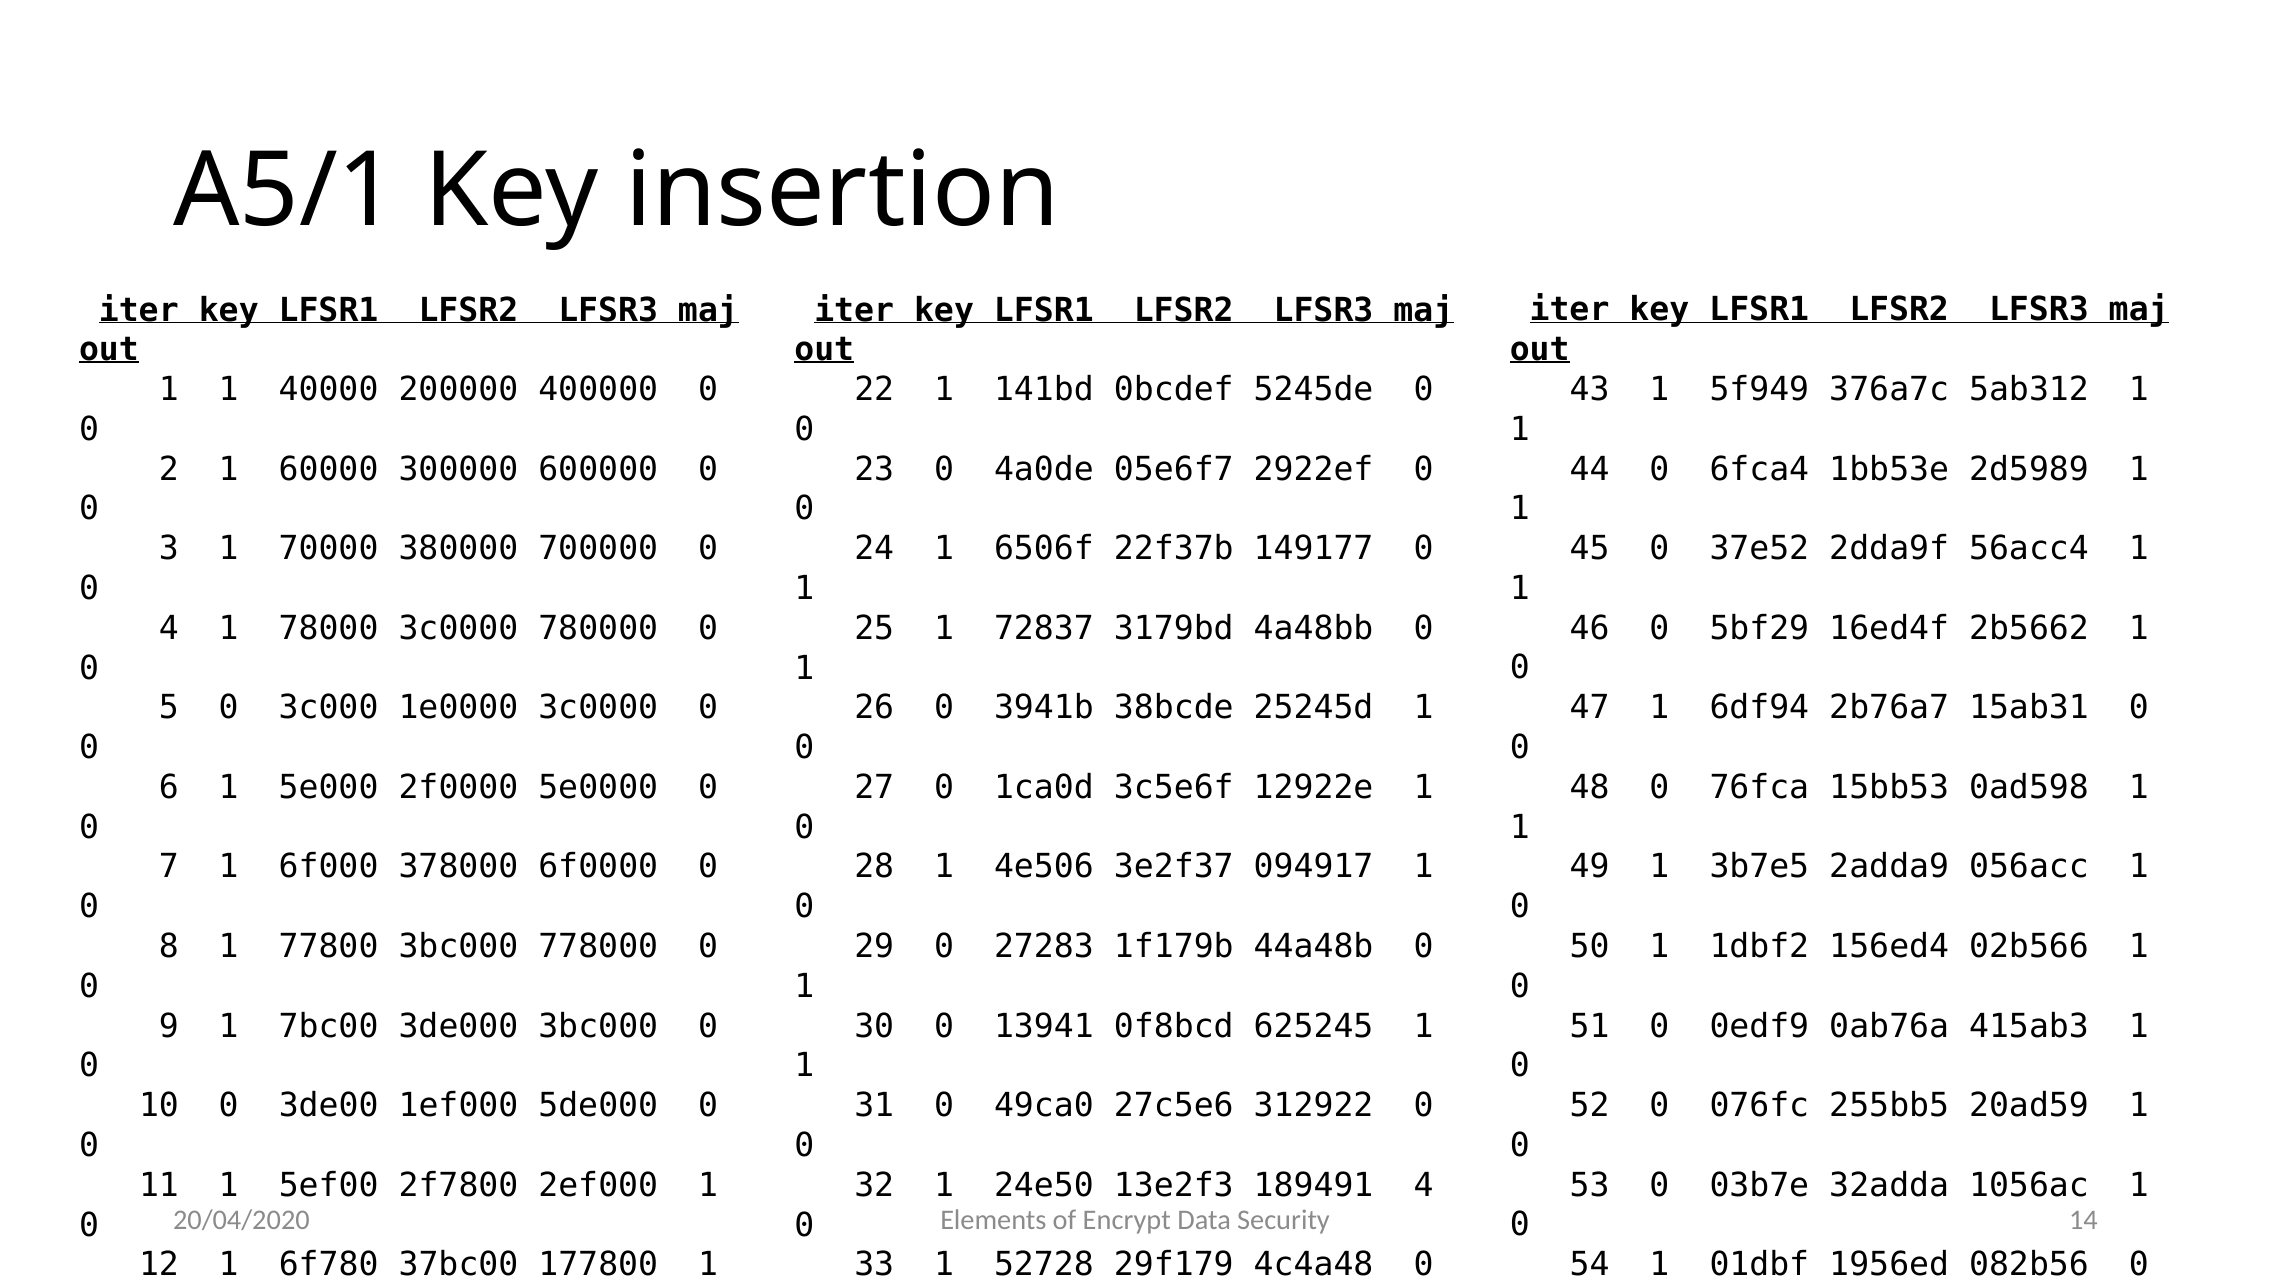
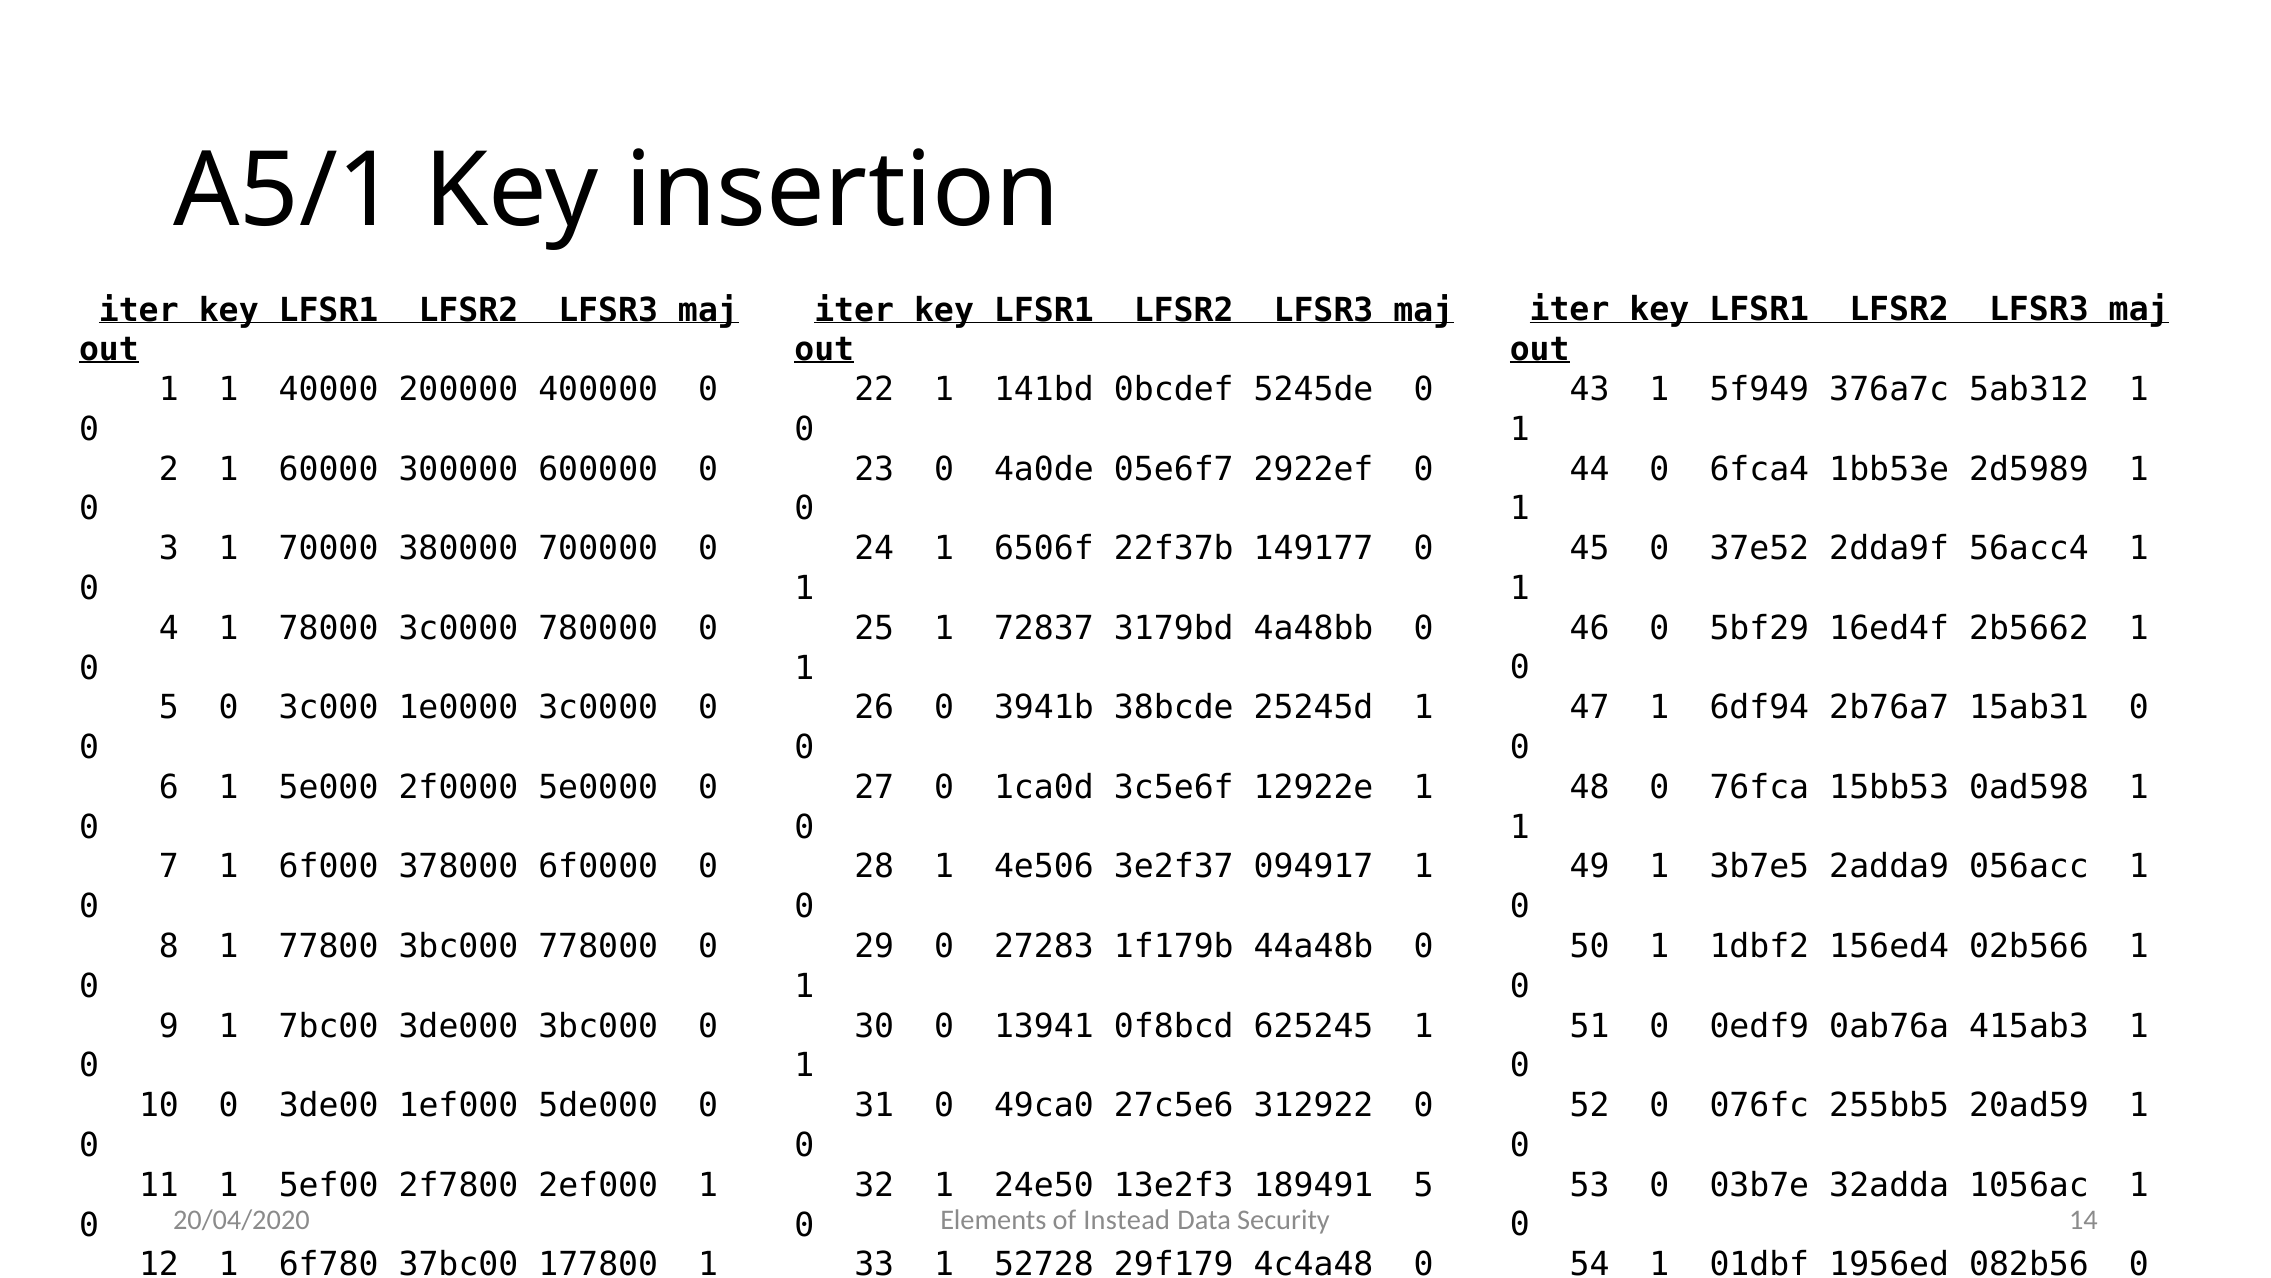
189491 4: 4 -> 5
Encrypt: Encrypt -> Instead
